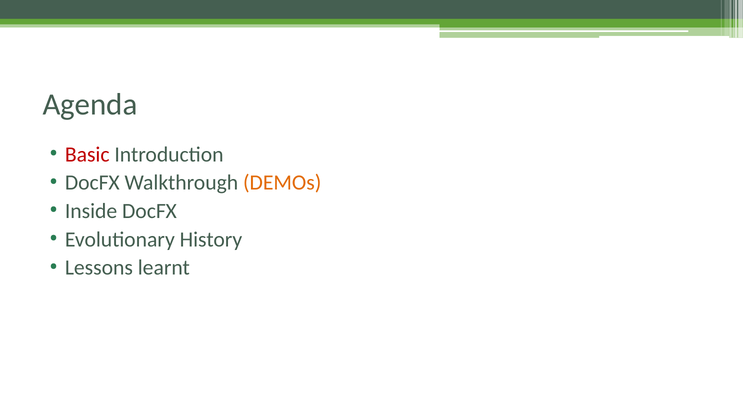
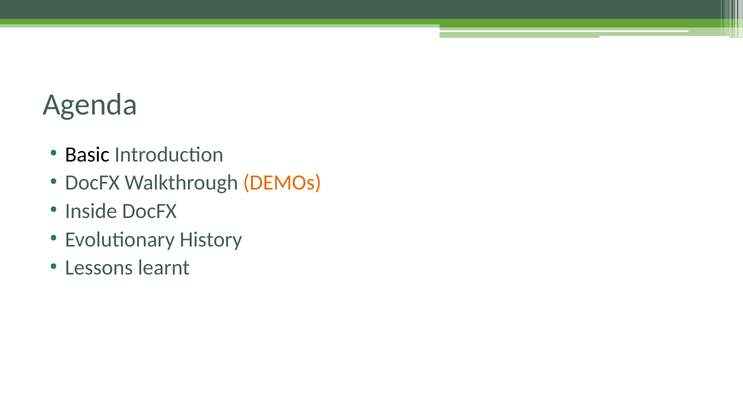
Basic colour: red -> black
